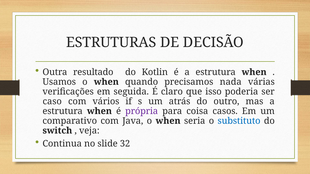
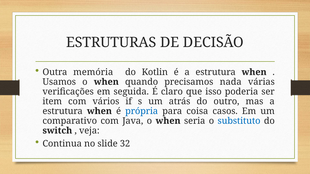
resultado: resultado -> memória
caso: caso -> item
própria colour: purple -> blue
